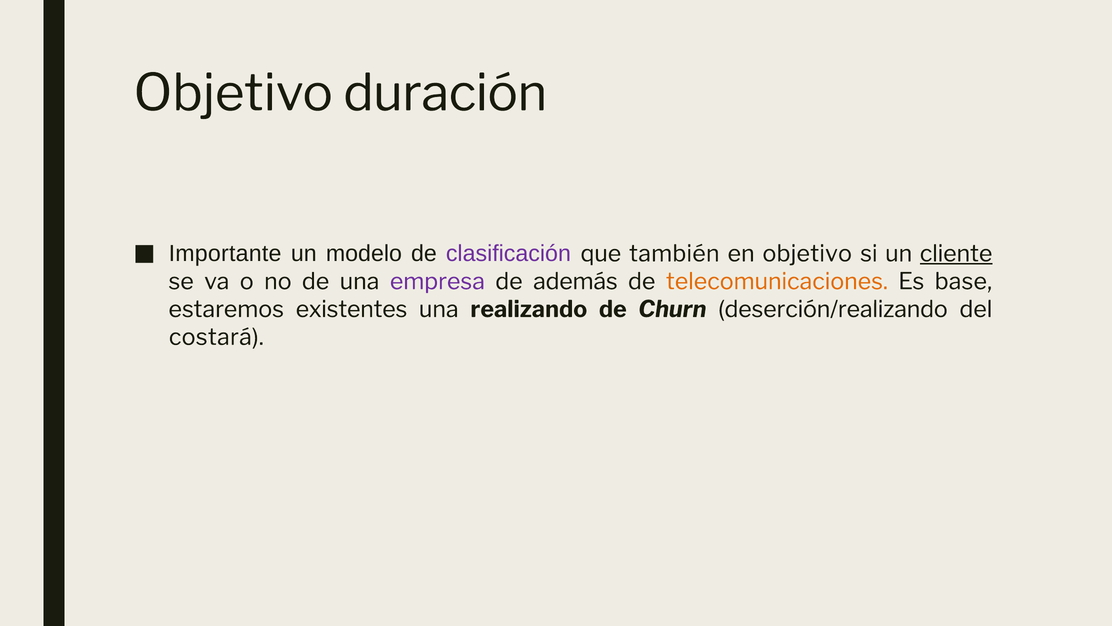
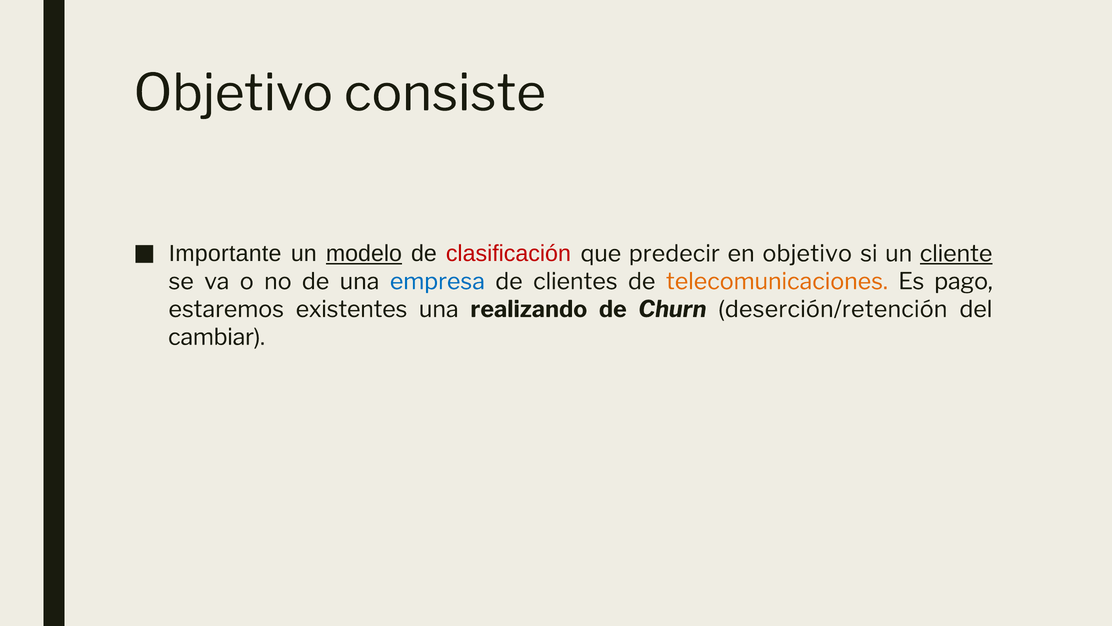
duración: duración -> consiste
modelo underline: none -> present
clasificación colour: purple -> red
también: también -> predecir
empresa colour: purple -> blue
además: además -> clientes
base: base -> pago
deserción/realizando: deserción/realizando -> deserción/retención
costará: costará -> cambiar
